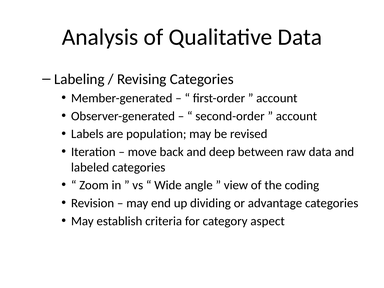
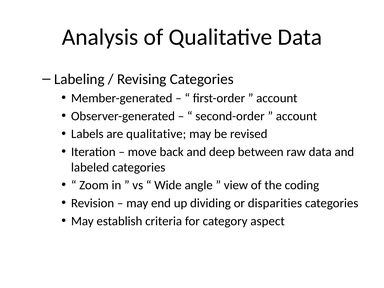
are population: population -> qualitative
advantage: advantage -> disparities
